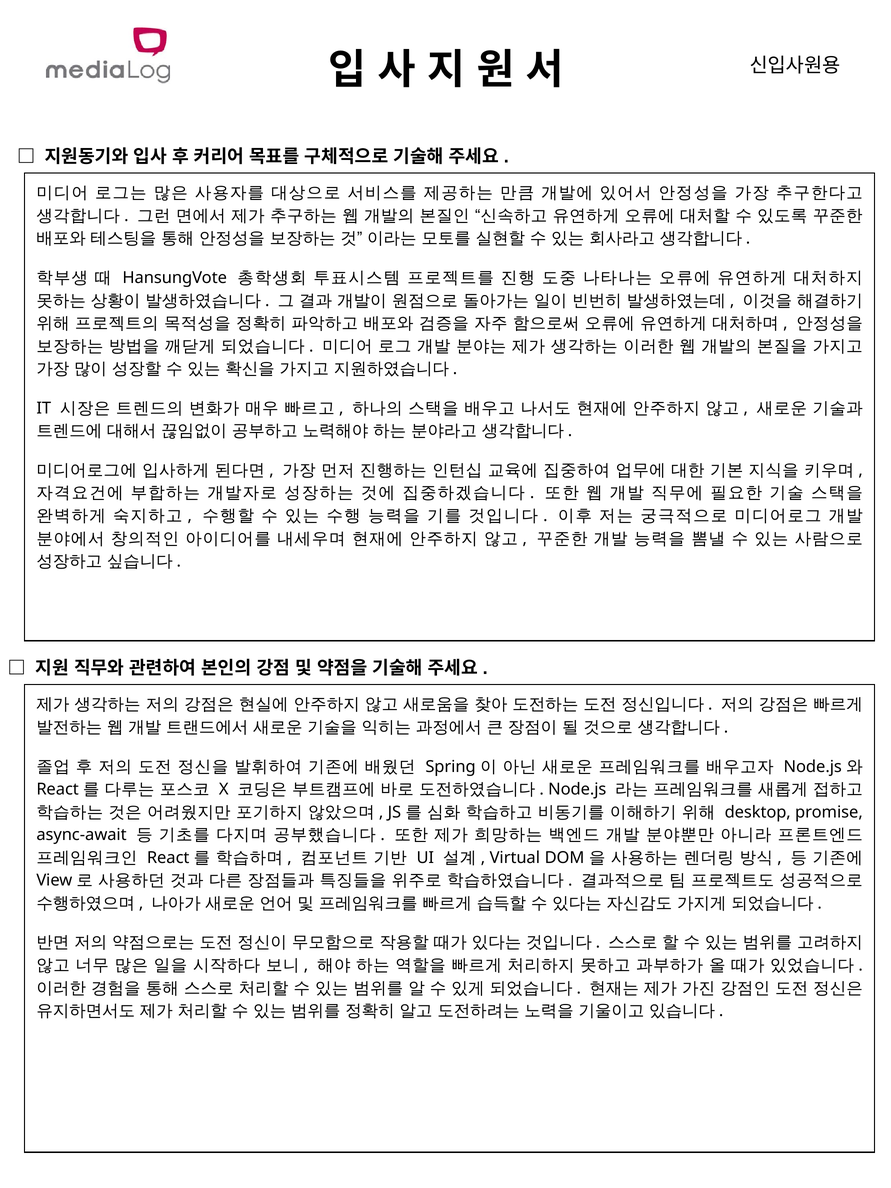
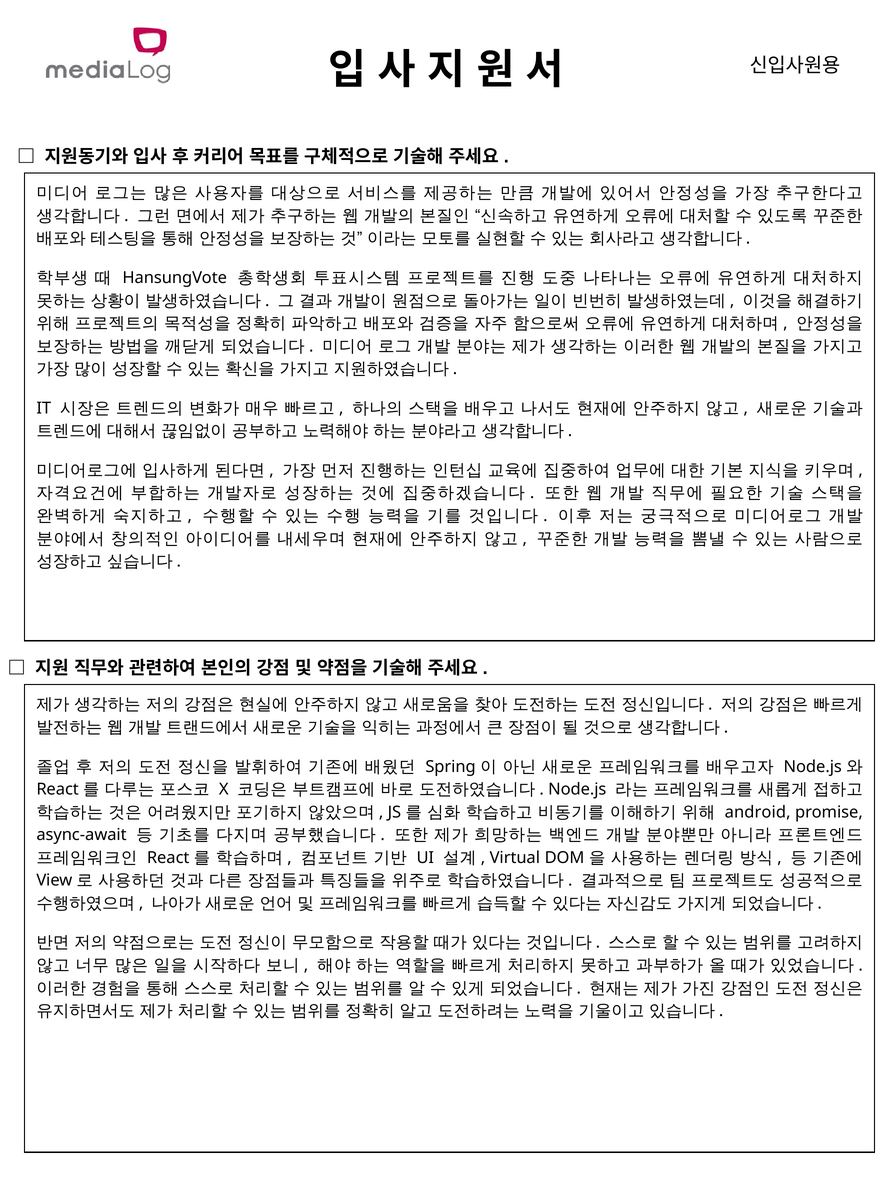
desktop: desktop -> android
